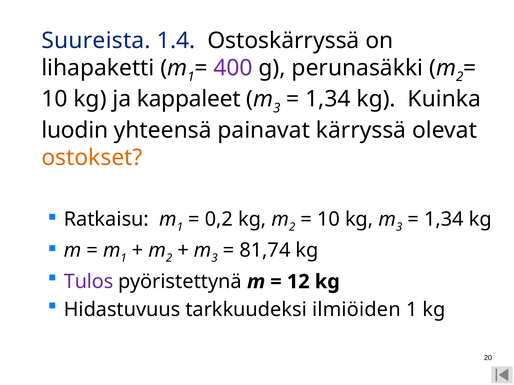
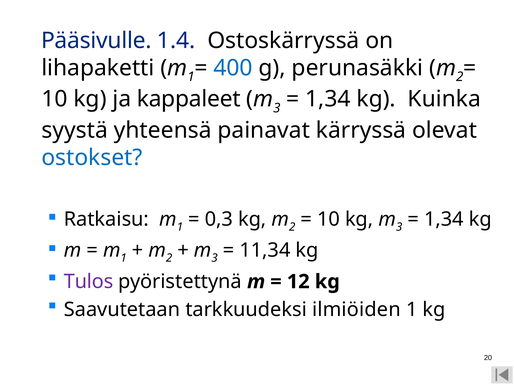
Suureista: Suureista -> Pääsivulle
400 colour: purple -> blue
luodin: luodin -> syystä
ostokset colour: orange -> blue
0,2: 0,2 -> 0,3
81,74: 81,74 -> 11,34
Hidastuvuus: Hidastuvuus -> Saavutetaan
